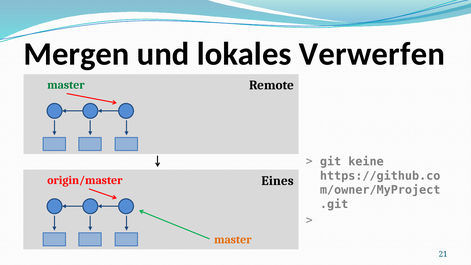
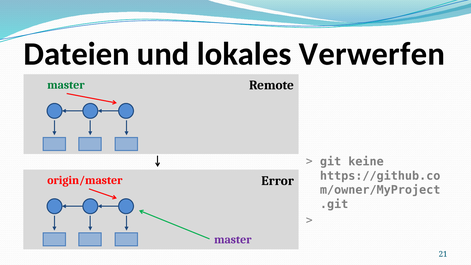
Mergen: Mergen -> Dateien
Eines: Eines -> Error
master at (233, 240) colour: orange -> purple
